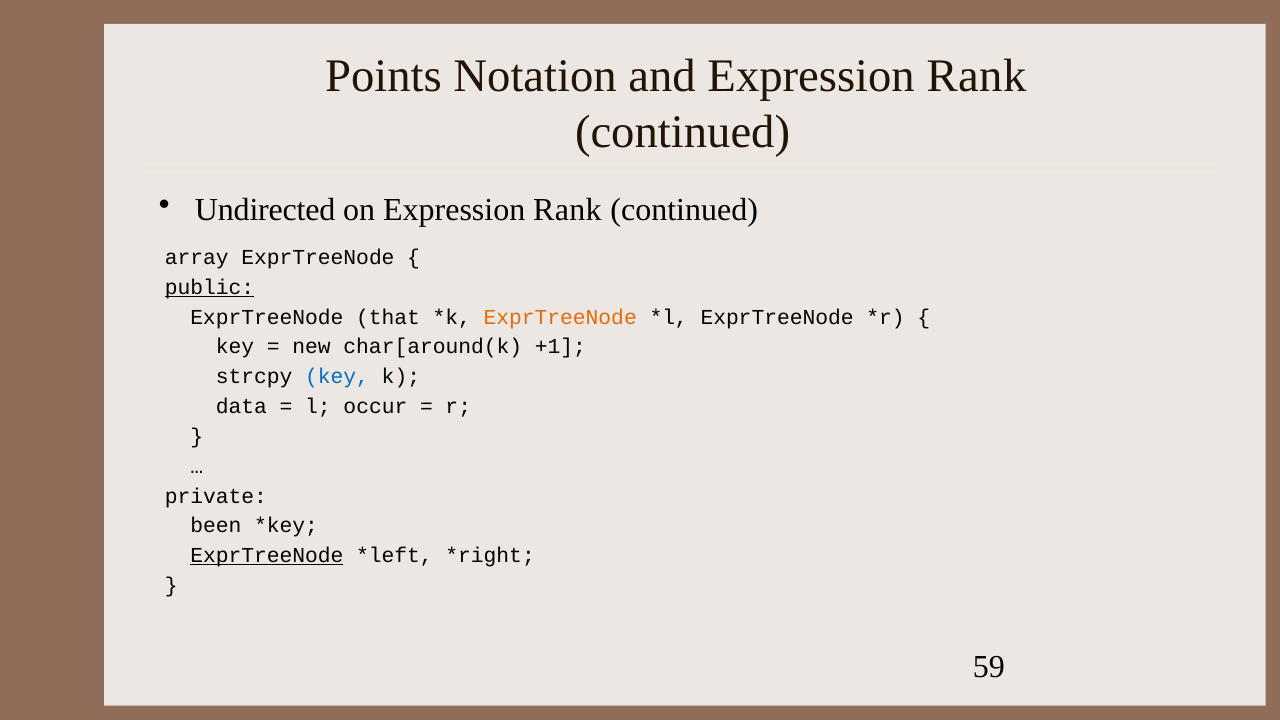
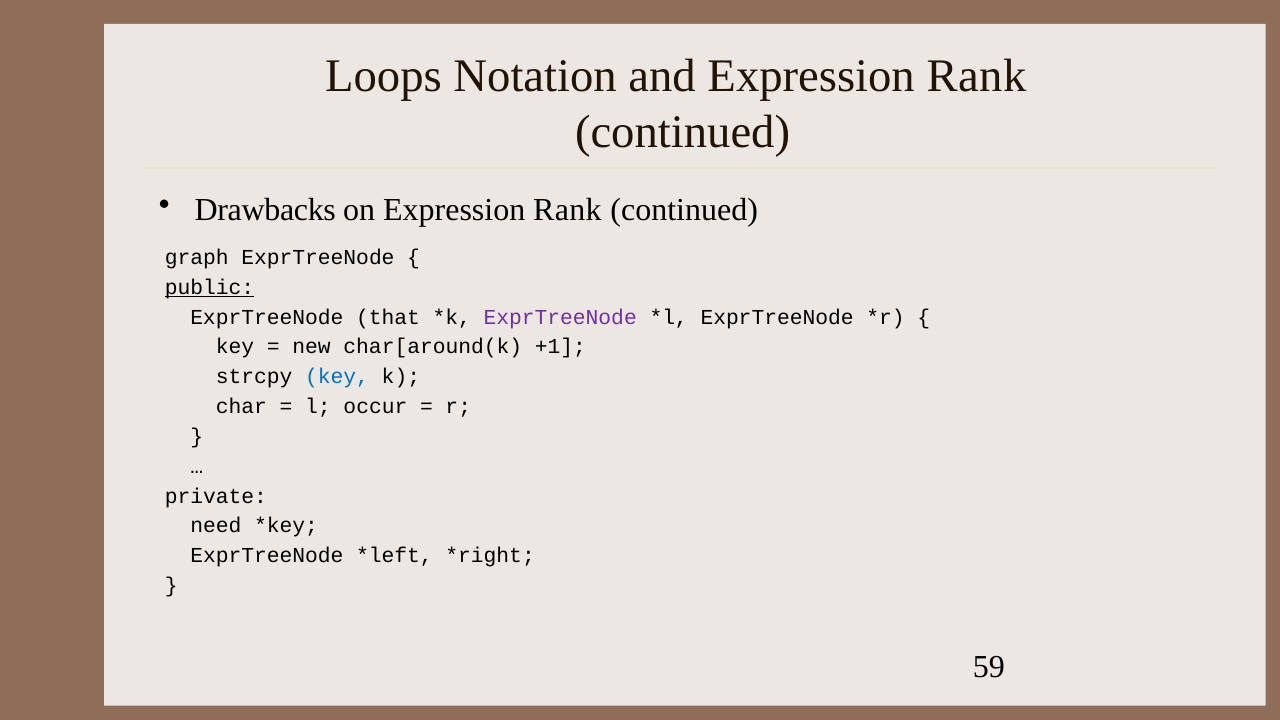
Points: Points -> Loops
Undirected: Undirected -> Drawbacks
array: array -> graph
ExprTreeNode at (560, 317) colour: orange -> purple
data: data -> char
been: been -> need
ExprTreeNode at (267, 556) underline: present -> none
